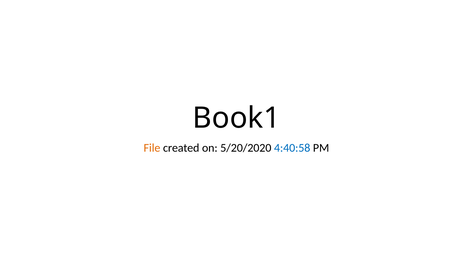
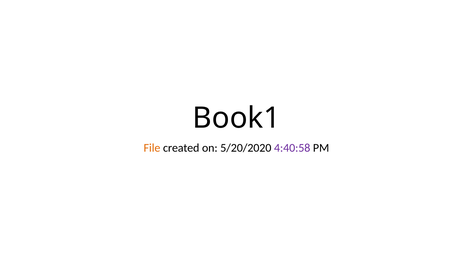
4:40:58 colour: blue -> purple
